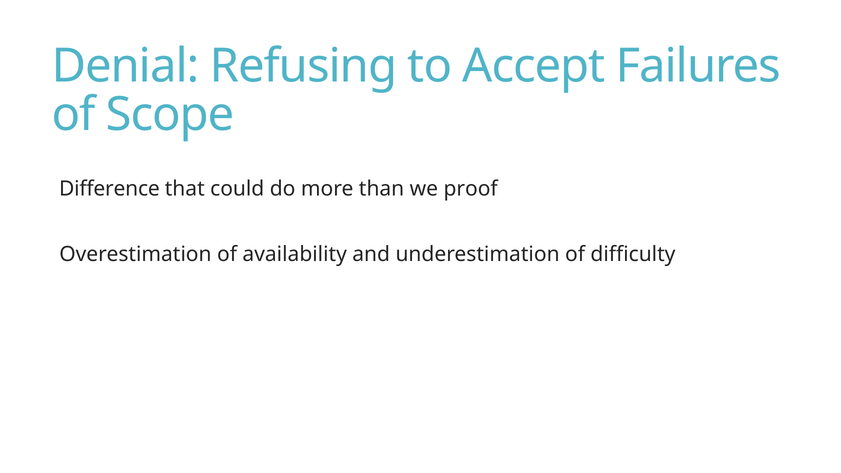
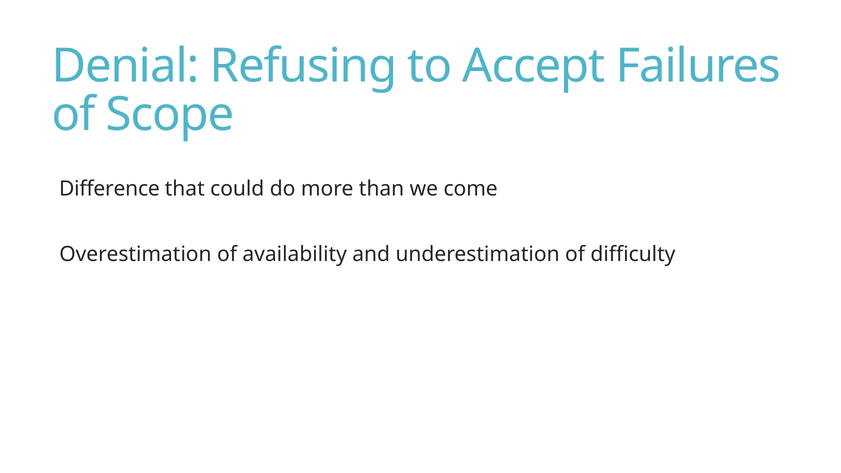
proof: proof -> come
